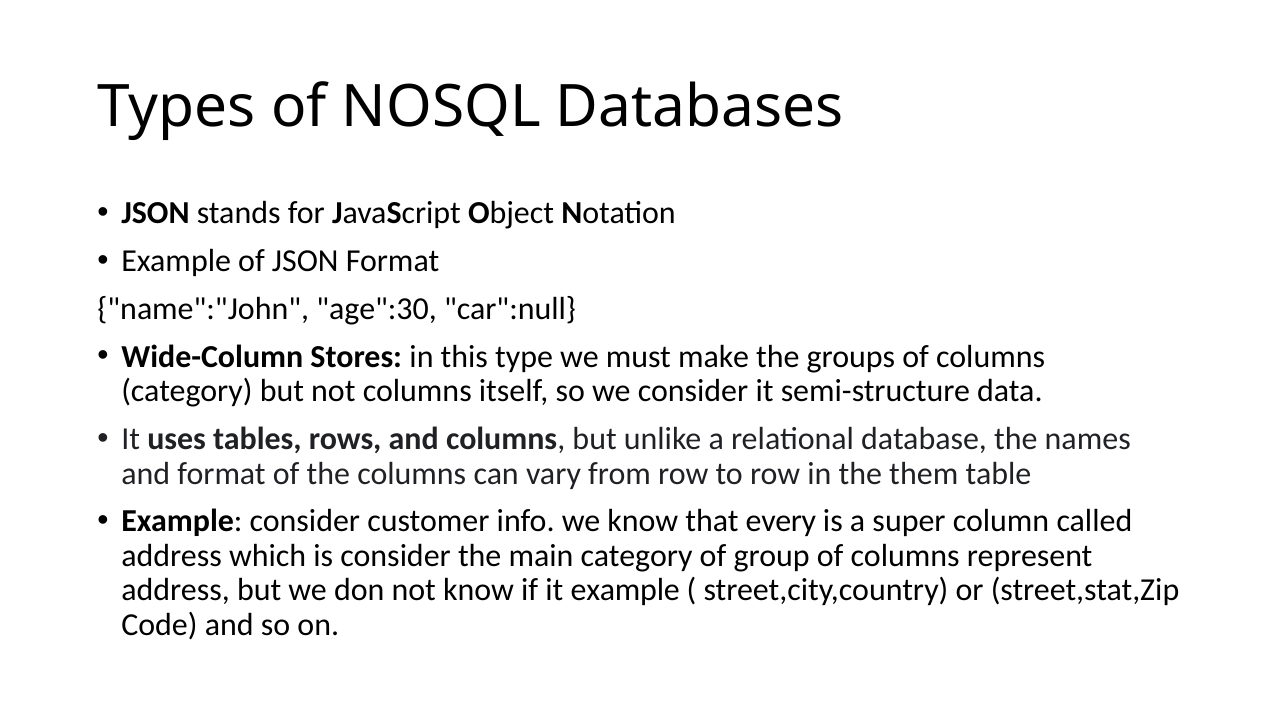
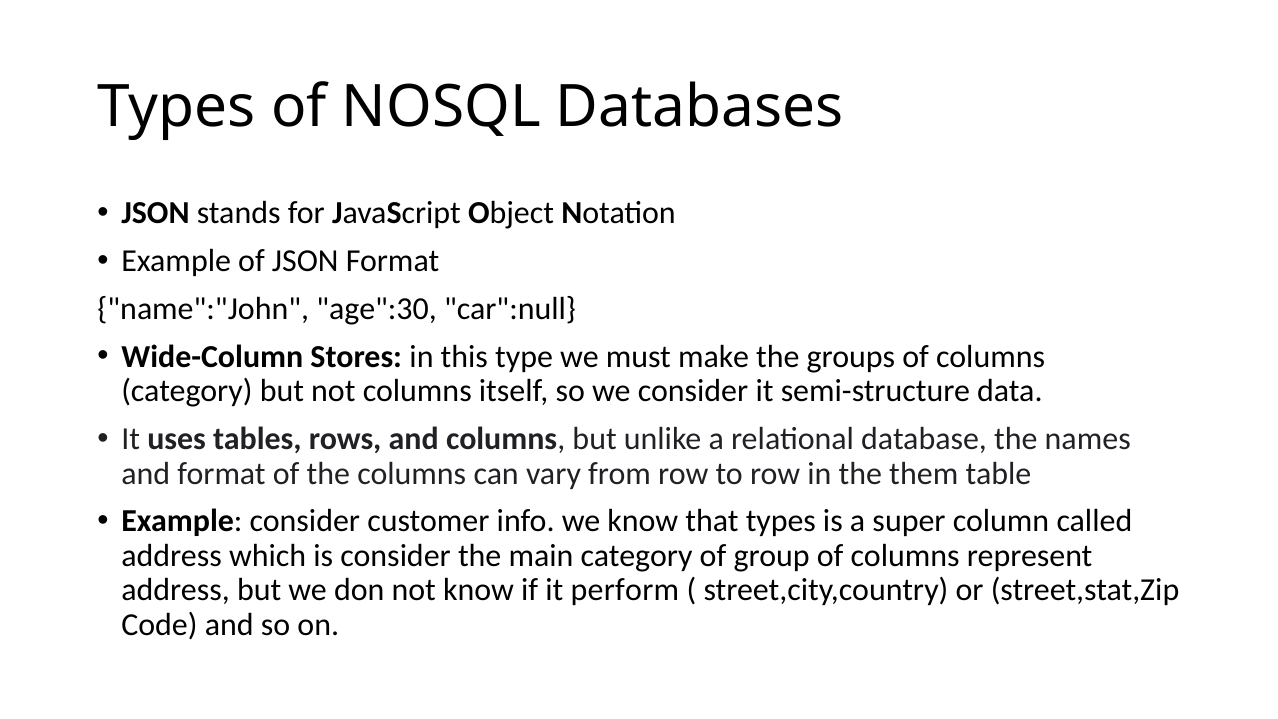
that every: every -> types
it example: example -> perform
